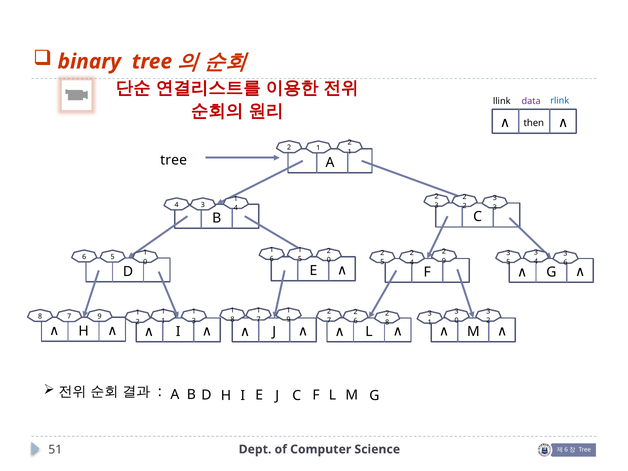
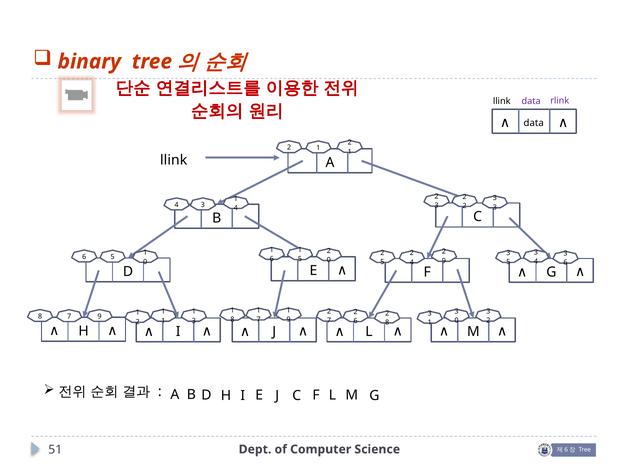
rlink colour: blue -> purple
then at (534, 123): then -> data
tree at (174, 160): tree -> llink
